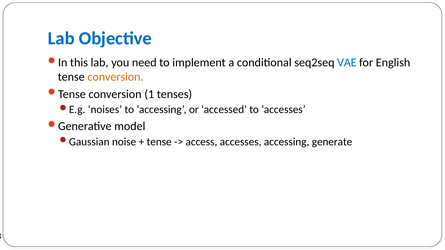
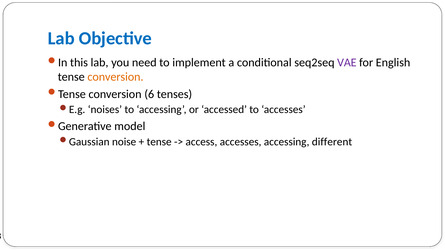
VAE colour: blue -> purple
1: 1 -> 6
generate: generate -> different
